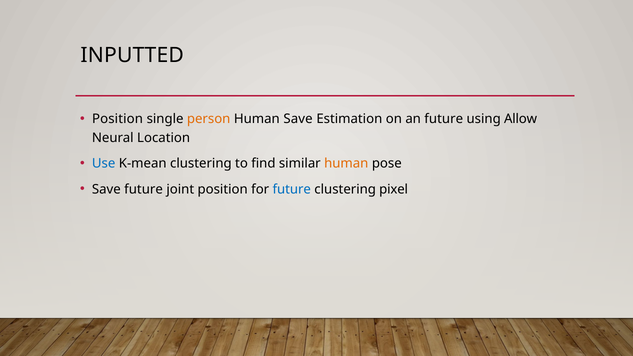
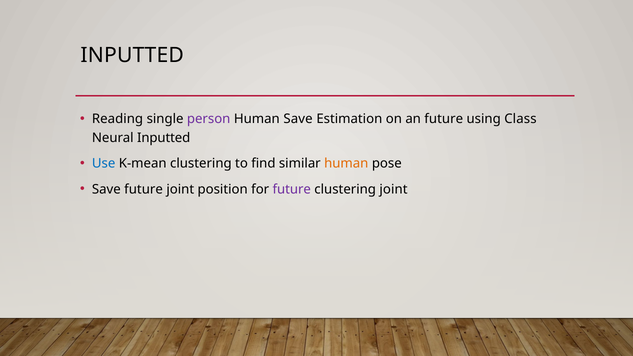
Position at (118, 119): Position -> Reading
person colour: orange -> purple
Allow: Allow -> Class
Neural Location: Location -> Inputted
future at (292, 189) colour: blue -> purple
clustering pixel: pixel -> joint
